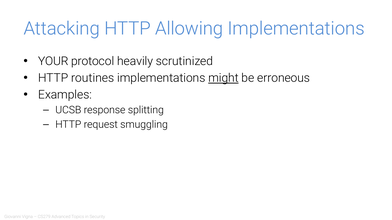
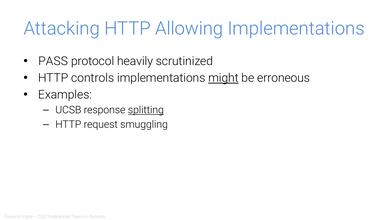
YOUR: YOUR -> PASS
routines: routines -> controls
splitting underline: none -> present
